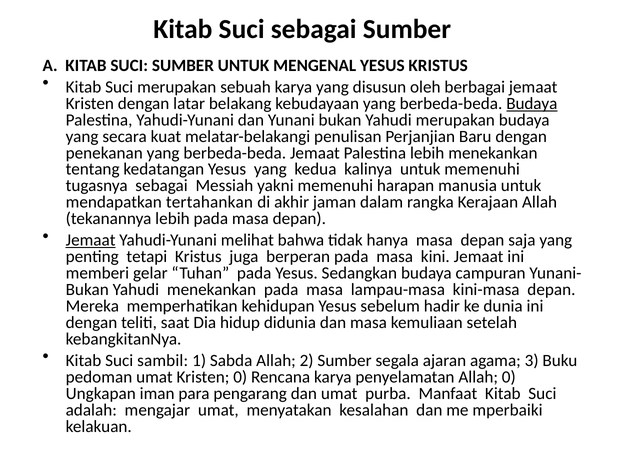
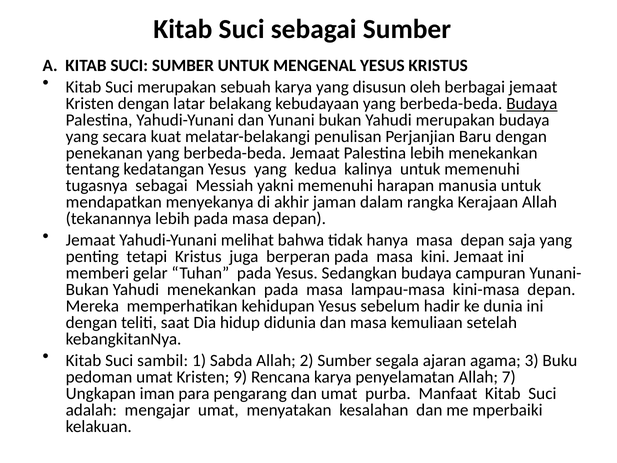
tertahankan: tertahankan -> menyekanya
Jemaat at (91, 240) underline: present -> none
Kristen 0: 0 -> 9
Allah 0: 0 -> 7
